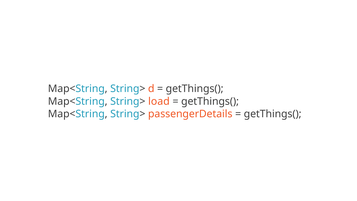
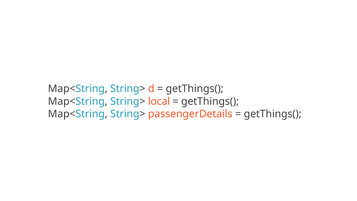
load: load -> local
